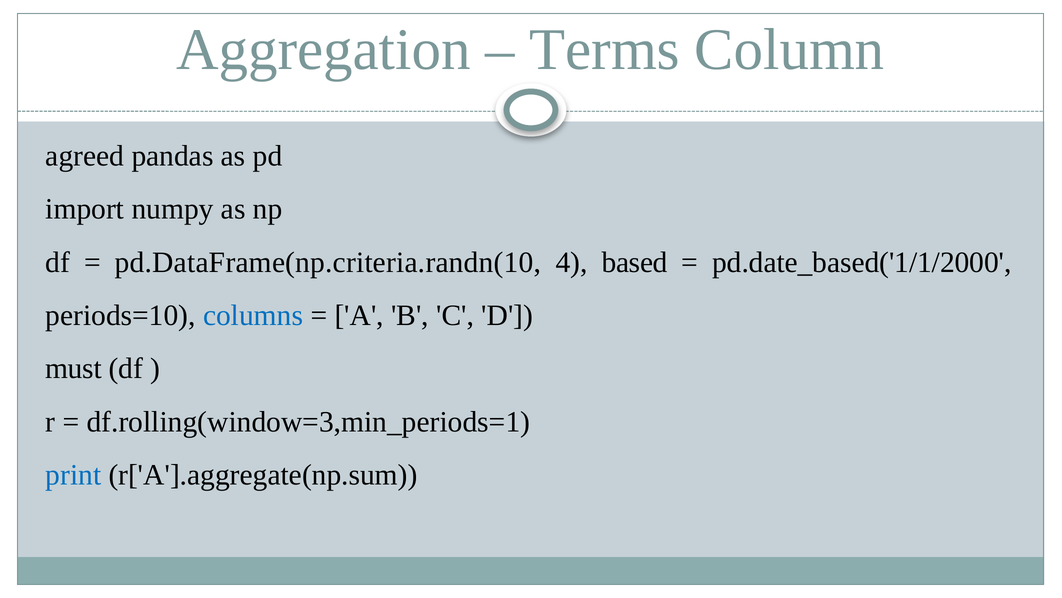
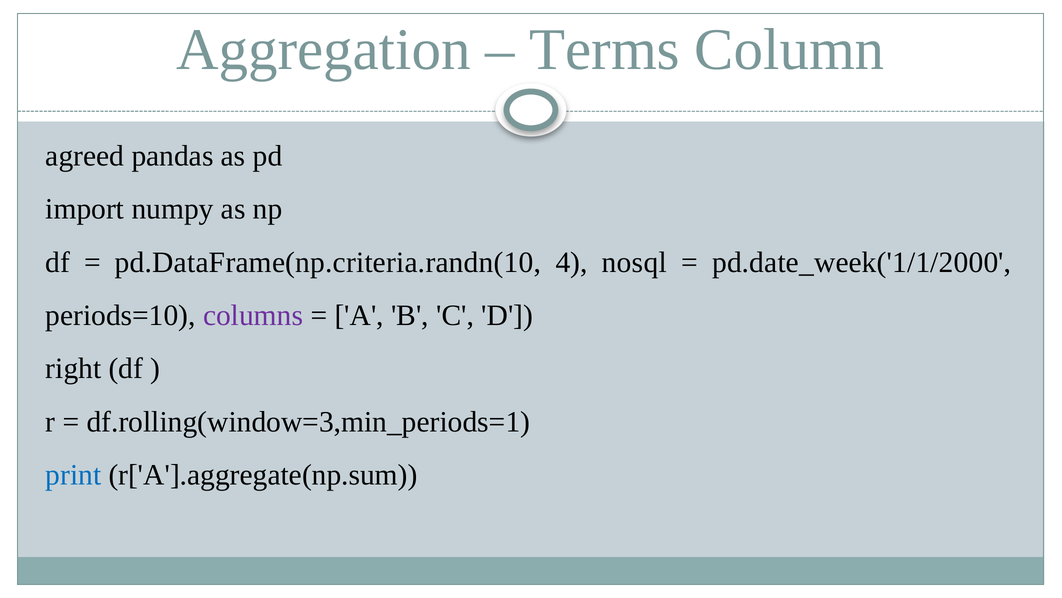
based: based -> nosql
pd.date_based('1/1/2000: pd.date_based('1/1/2000 -> pd.date_week('1/1/2000
columns colour: blue -> purple
must: must -> right
